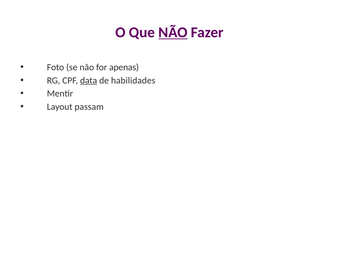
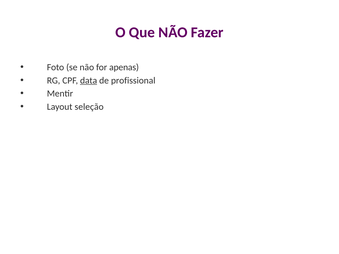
NÃO at (173, 32) underline: present -> none
habilidades: habilidades -> profissional
passam: passam -> seleção
